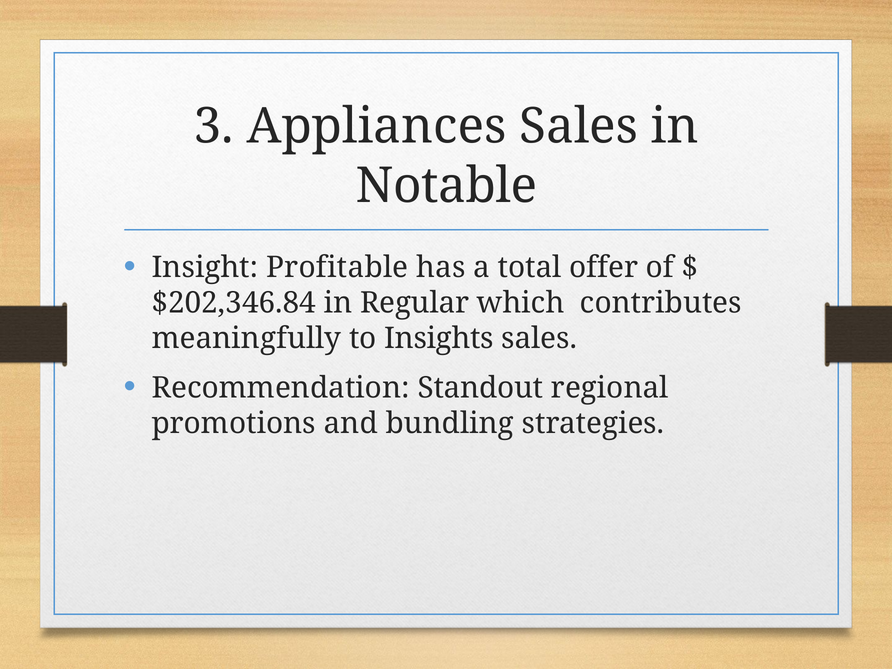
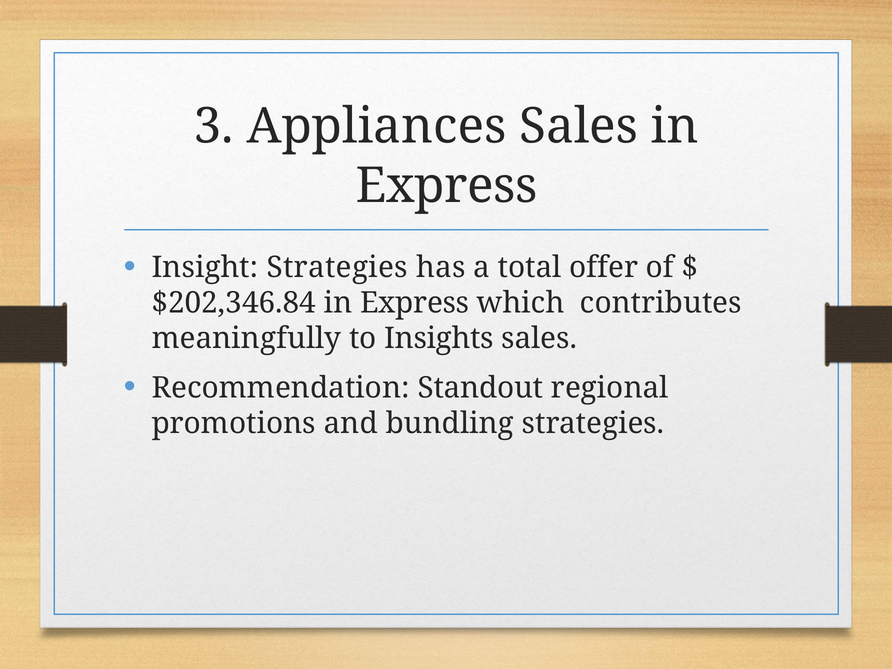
Notable at (447, 186): Notable -> Express
Insight Profitable: Profitable -> Strategies
Regular at (415, 303): Regular -> Express
